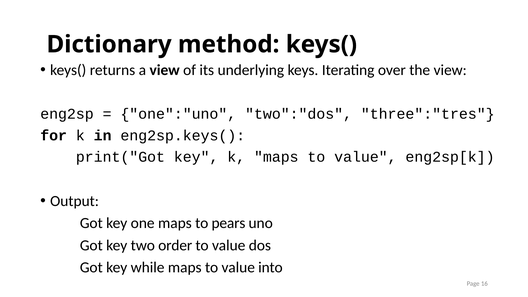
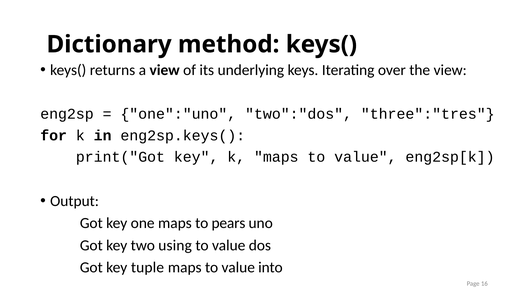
order: order -> using
while: while -> tuple
